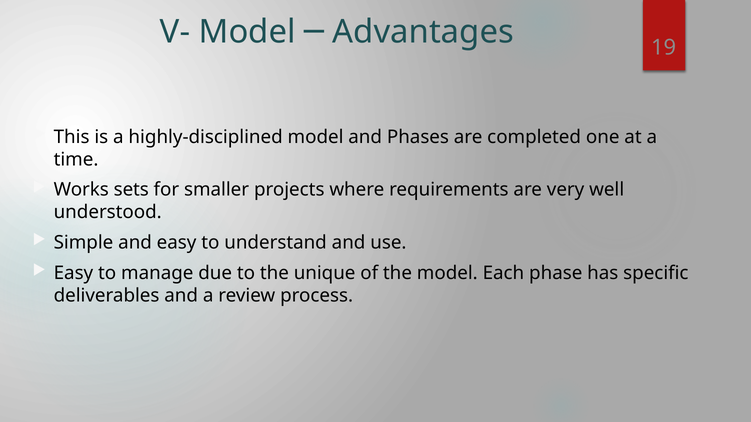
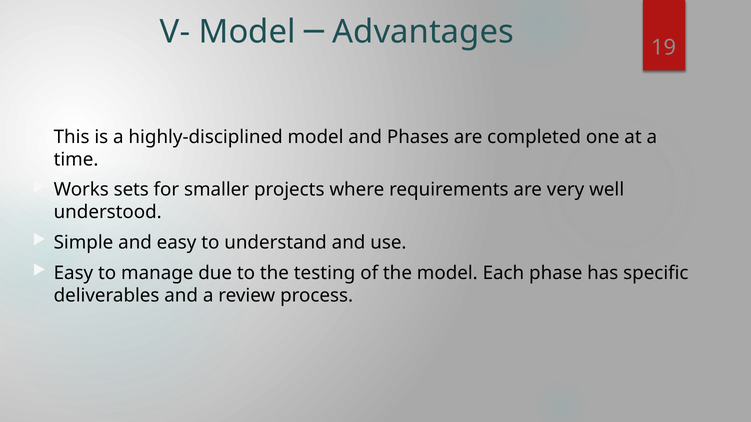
unique: unique -> testing
